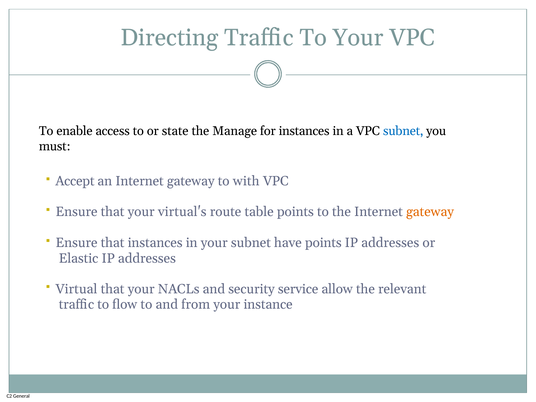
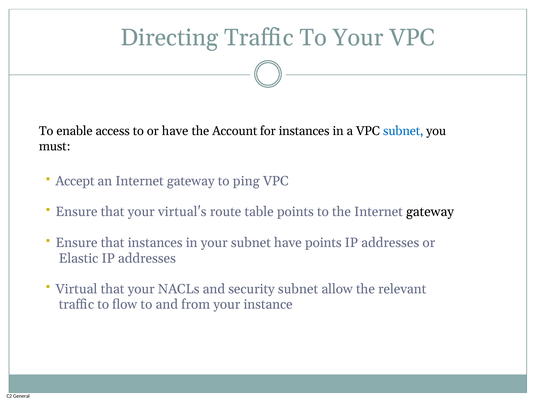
or state: state -> have
Manage: Manage -> Account
with: with -> ping
gateway at (430, 212) colour: orange -> black
security service: service -> subnet
